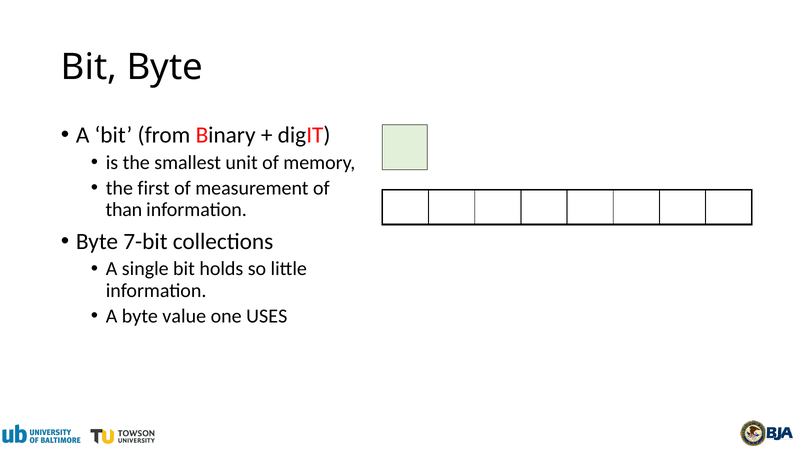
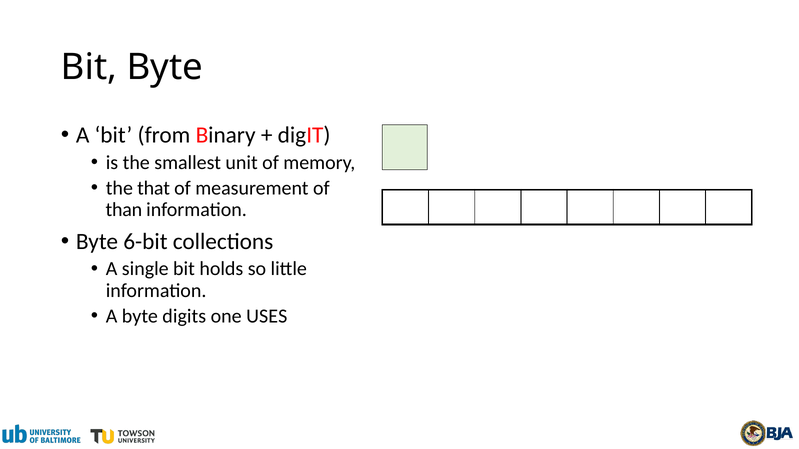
first: first -> that
7-bit: 7-bit -> 6-bit
value: value -> digits
